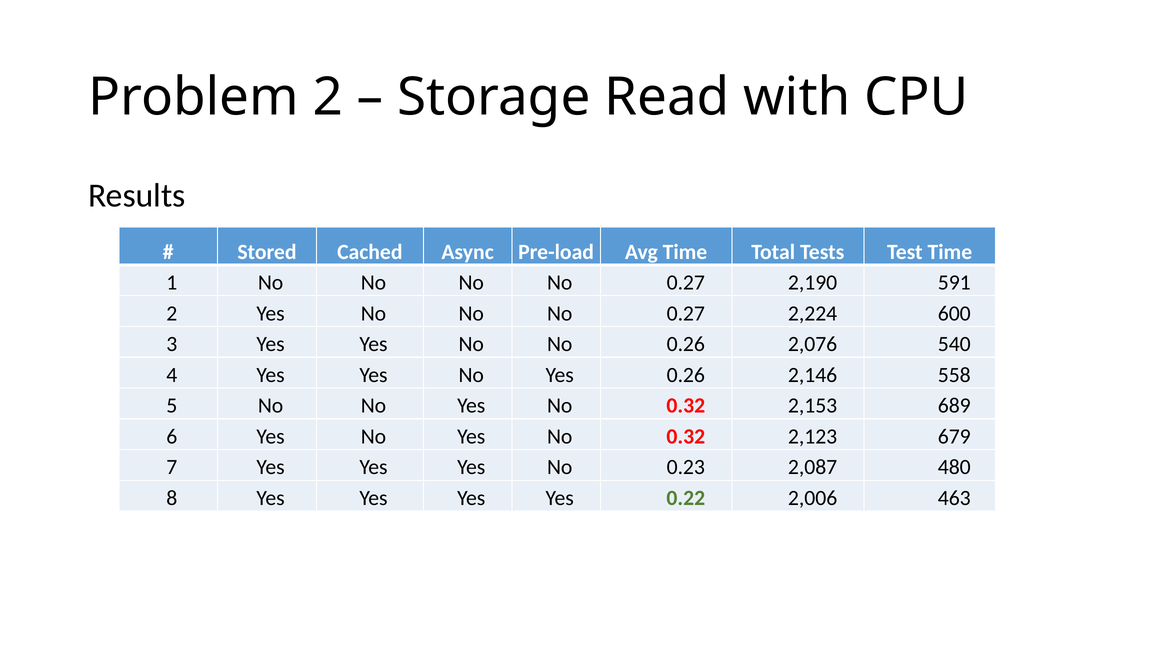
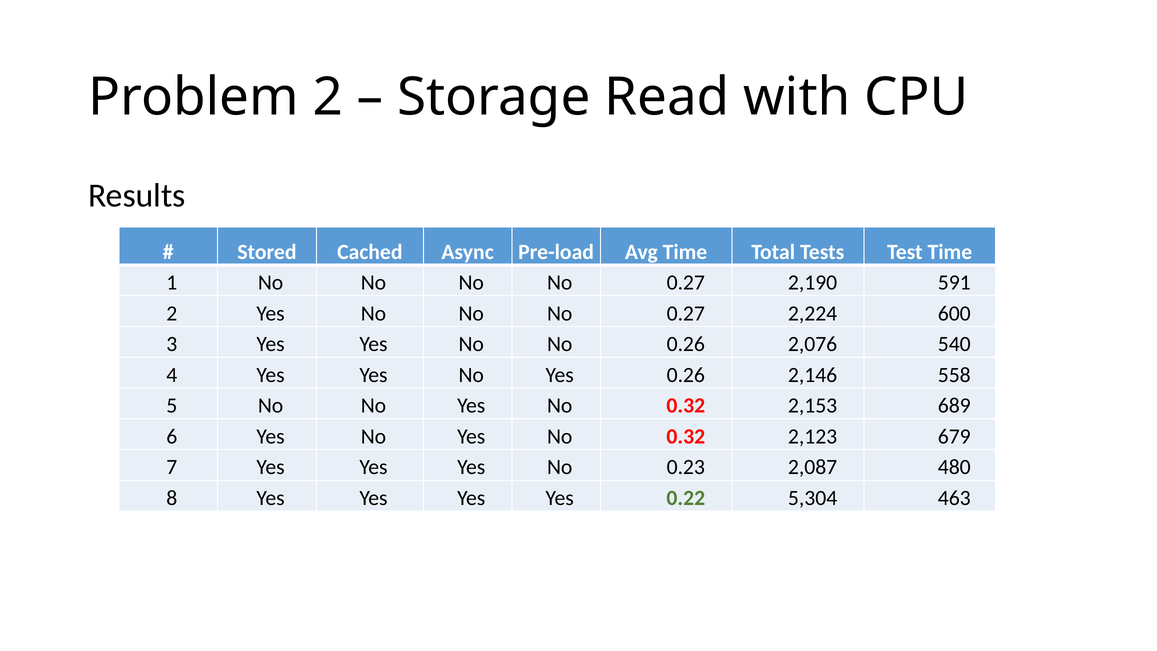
2,006: 2,006 -> 5,304
